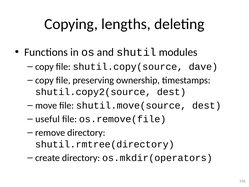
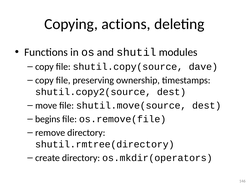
lengths: lengths -> actions
useful: useful -> begins
